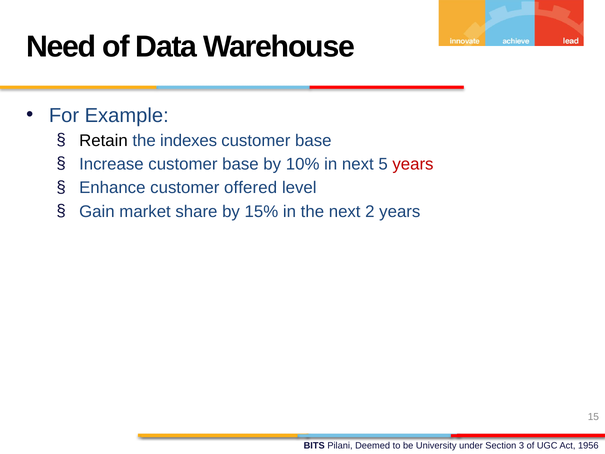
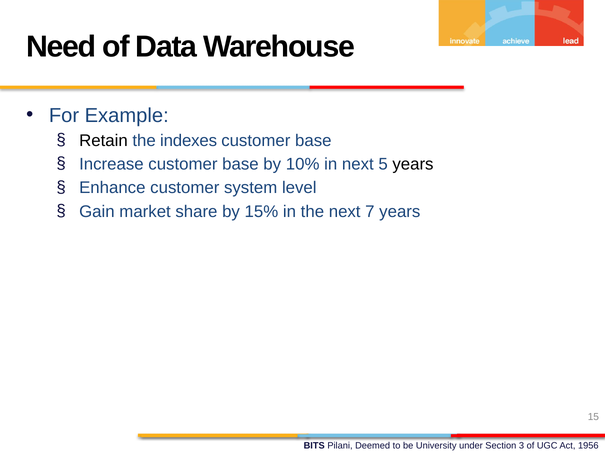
years at (413, 164) colour: red -> black
offered: offered -> system
2: 2 -> 7
